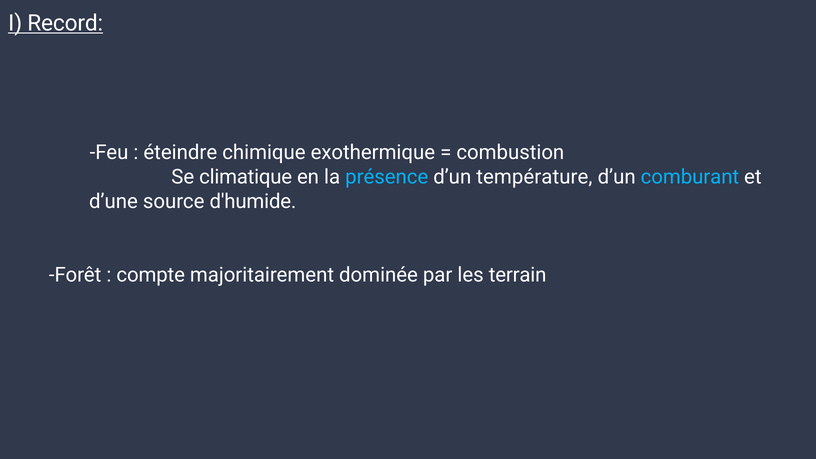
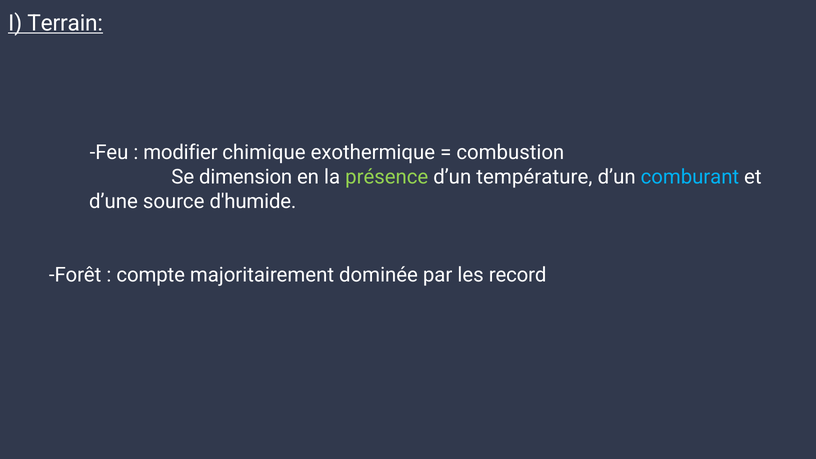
Record: Record -> Terrain
éteindre: éteindre -> modifier
climatique: climatique -> dimension
présence colour: light blue -> light green
terrain: terrain -> record
